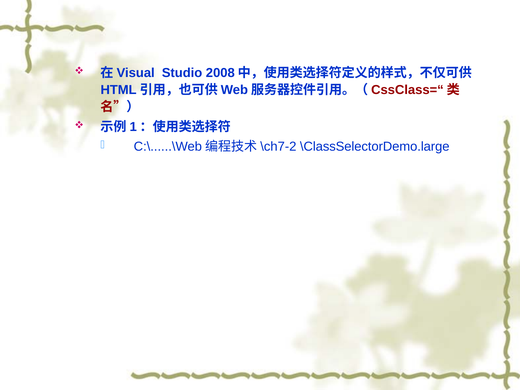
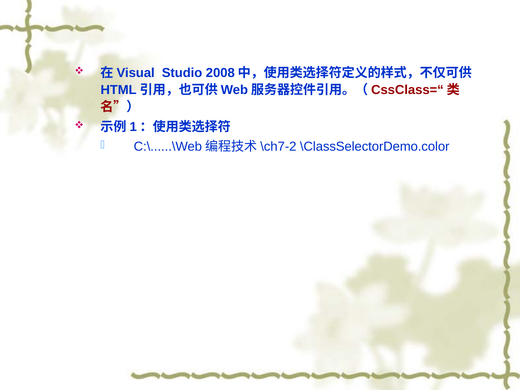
\ClassSelectorDemo.large: \ClassSelectorDemo.large -> \ClassSelectorDemo.color
